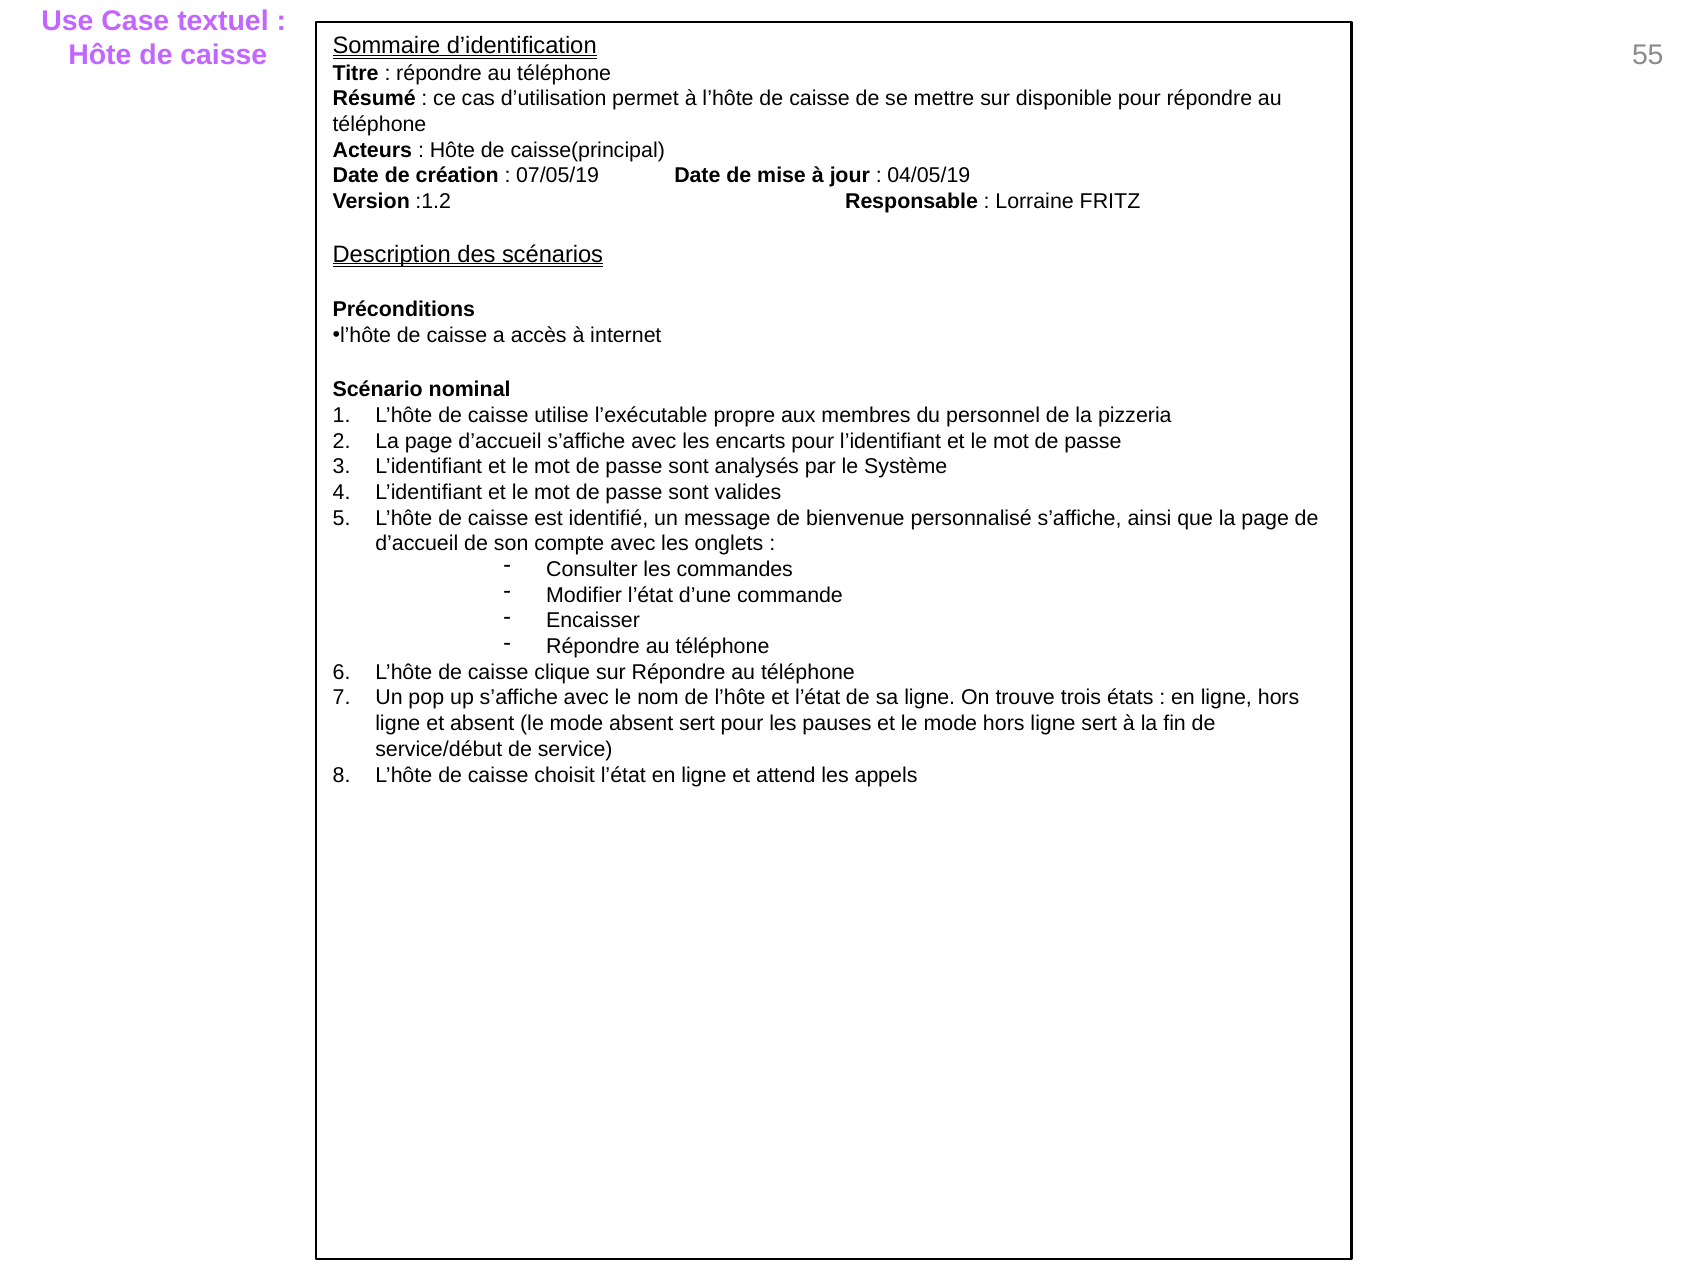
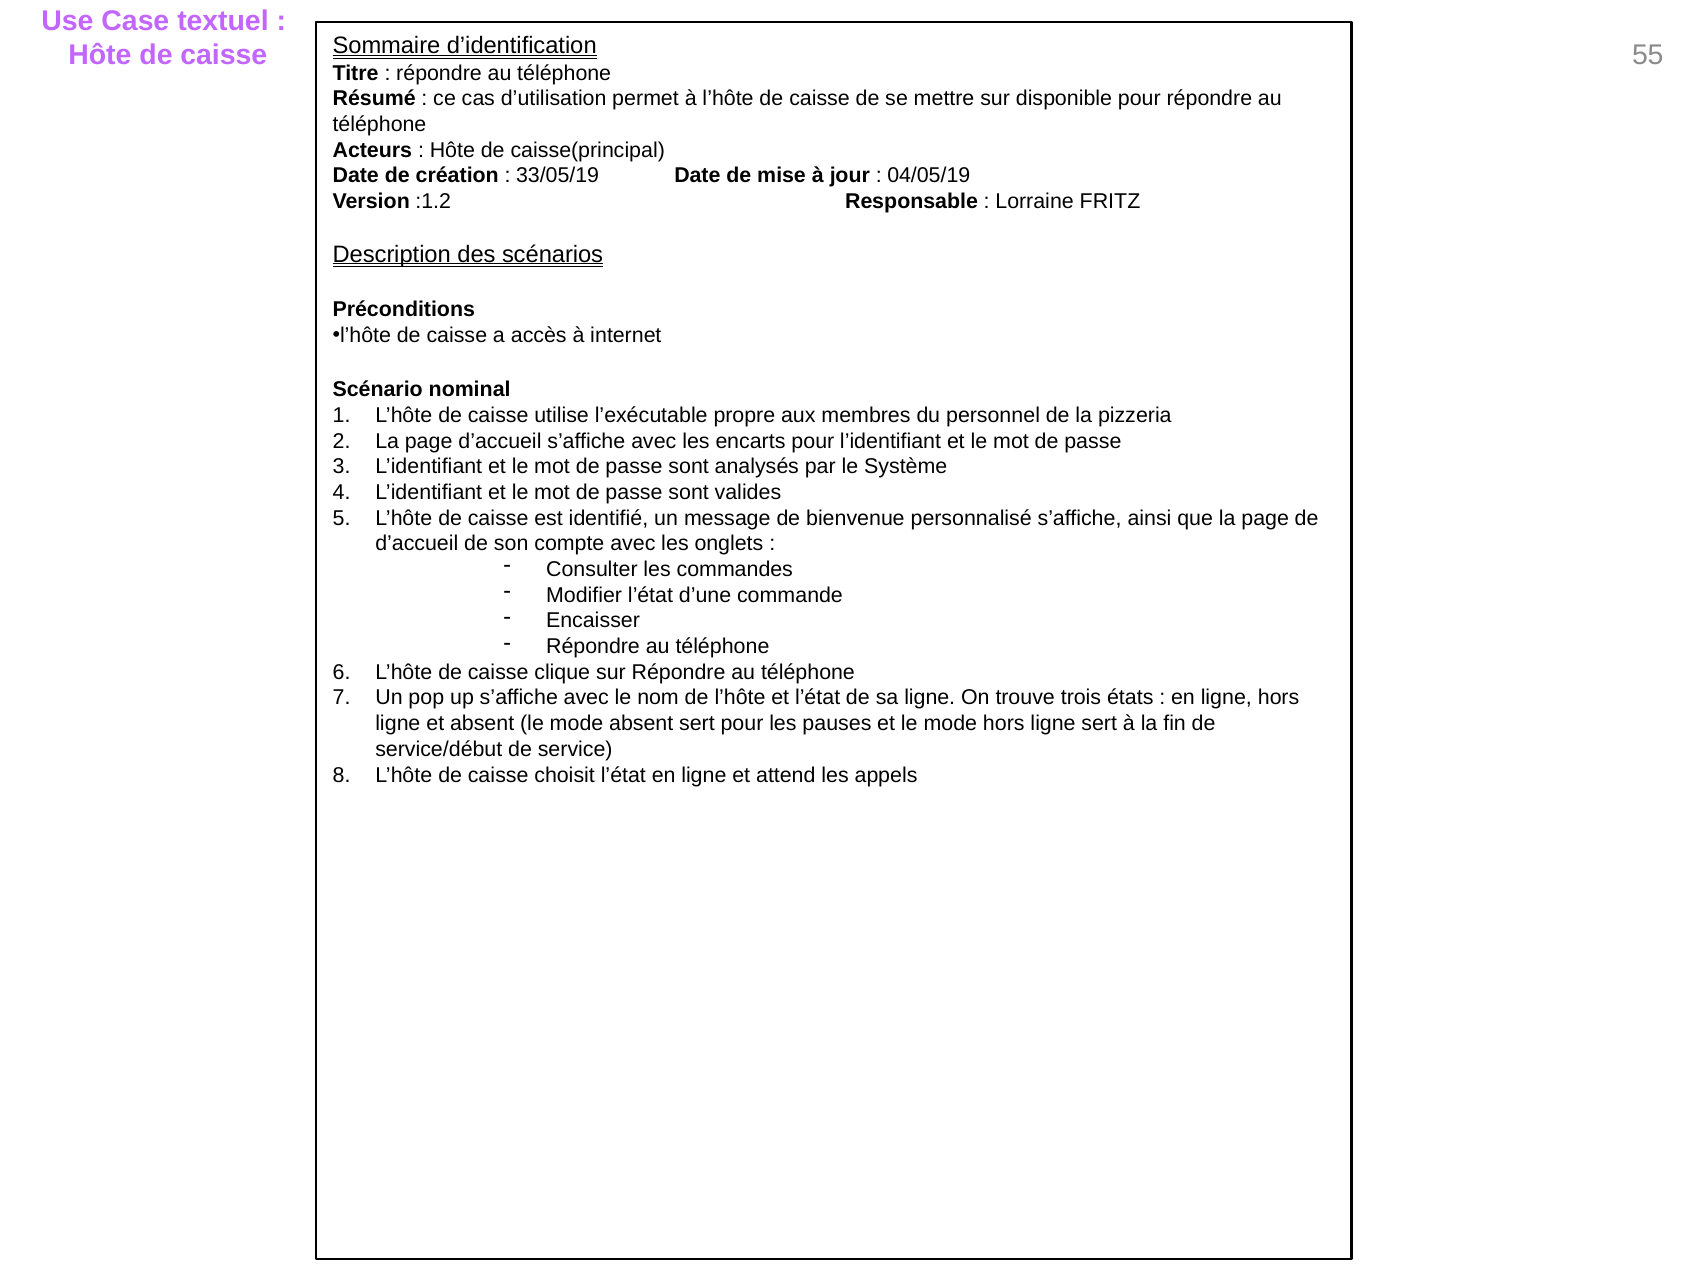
07/05/19: 07/05/19 -> 33/05/19
